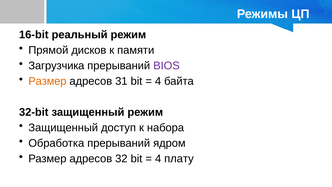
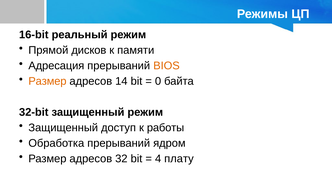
Загрузчика: Загрузчика -> Адресация
BIOS colour: purple -> orange
31: 31 -> 14
4 at (158, 81): 4 -> 0
набора: набора -> работы
